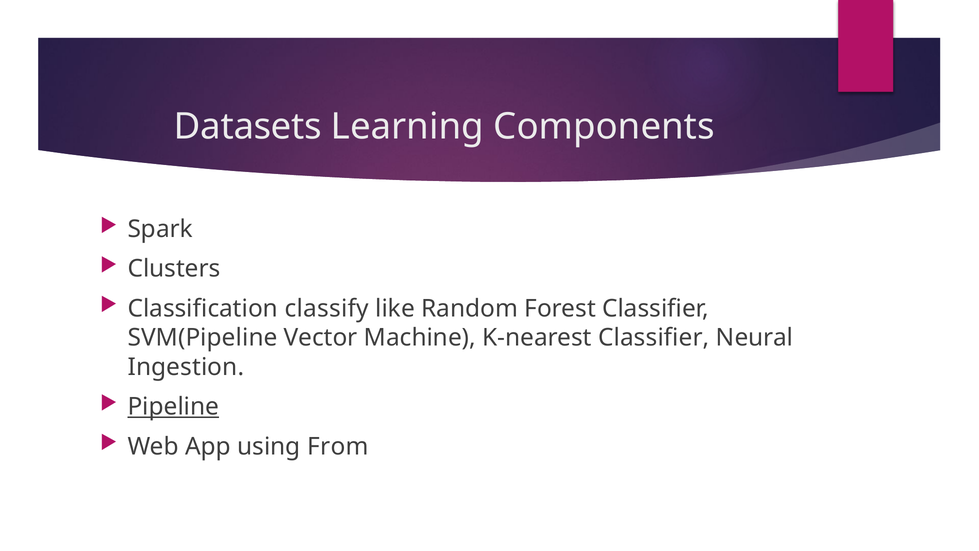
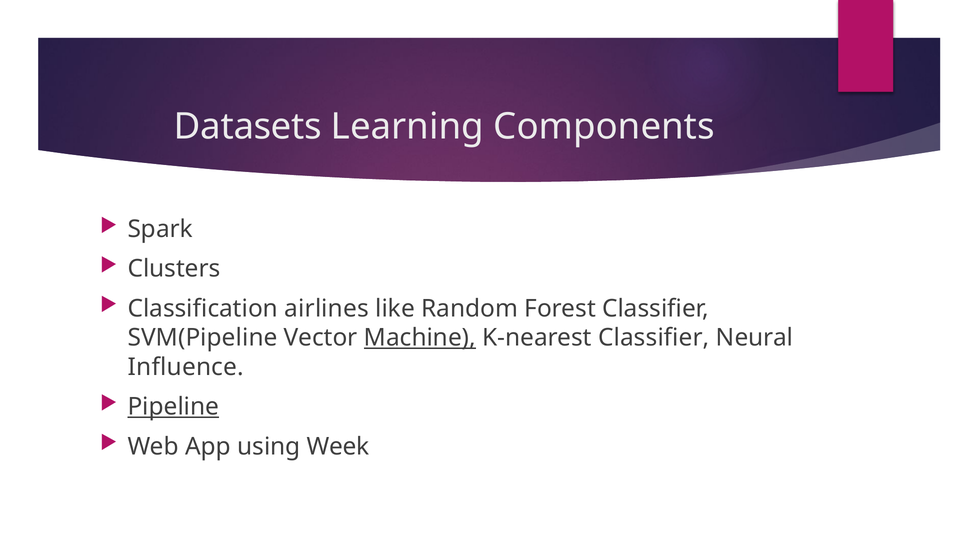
classify: classify -> airlines
Machine underline: none -> present
Ingestion: Ingestion -> Influence
From: From -> Week
